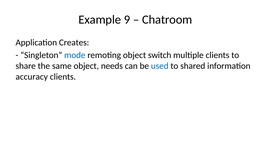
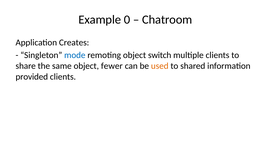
9: 9 -> 0
needs: needs -> fewer
used colour: blue -> orange
accuracy: accuracy -> provided
